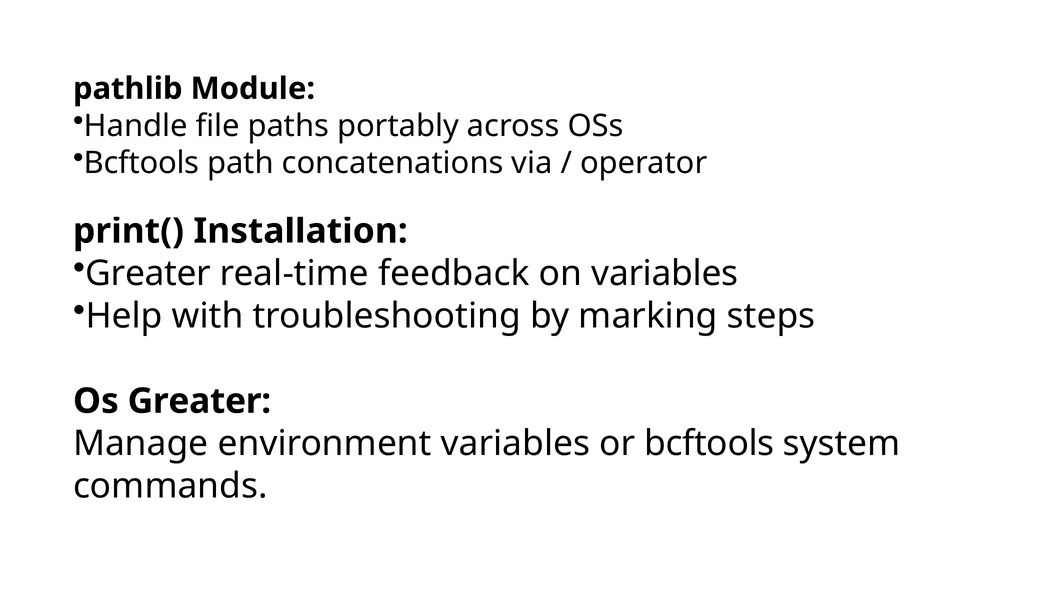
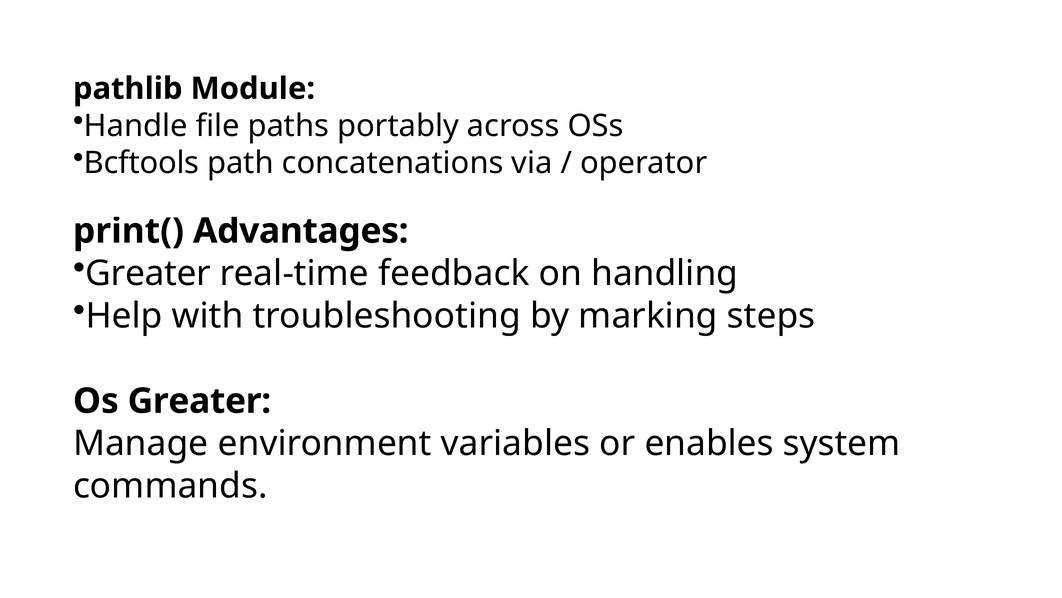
Installation: Installation -> Advantages
on variables: variables -> handling
or bcftools: bcftools -> enables
